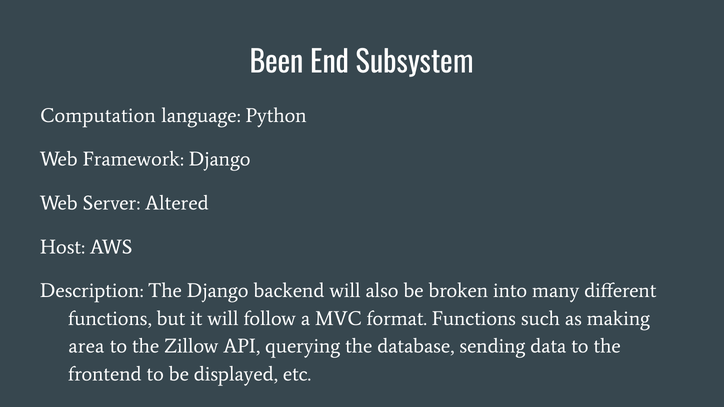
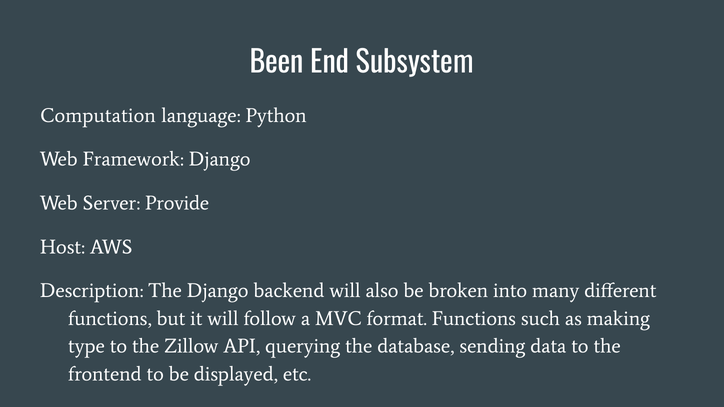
Altered: Altered -> Provide
area: area -> type
